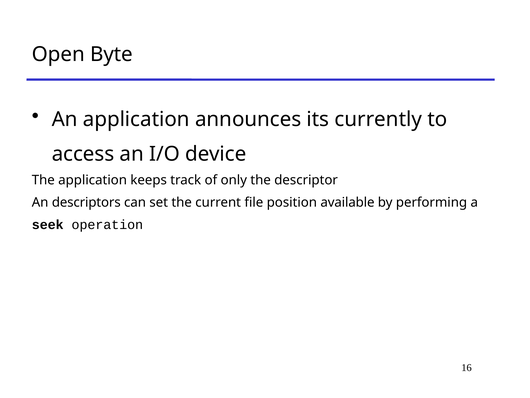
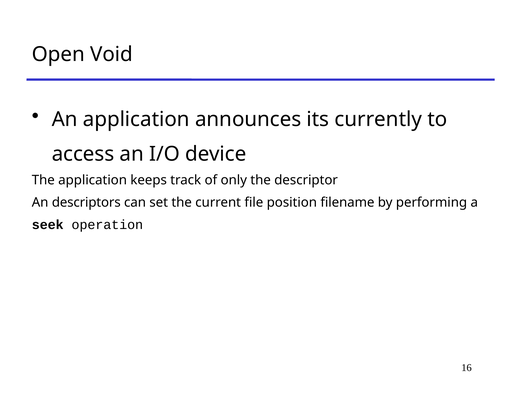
Byte: Byte -> Void
available: available -> filename
